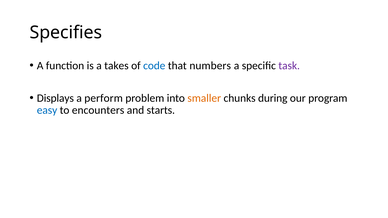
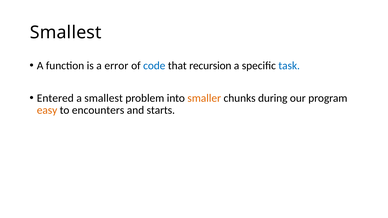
Specifies at (66, 33): Specifies -> Smallest
takes: takes -> error
numbers: numbers -> recursion
task colour: purple -> blue
Displays: Displays -> Entered
a perform: perform -> smallest
easy colour: blue -> orange
